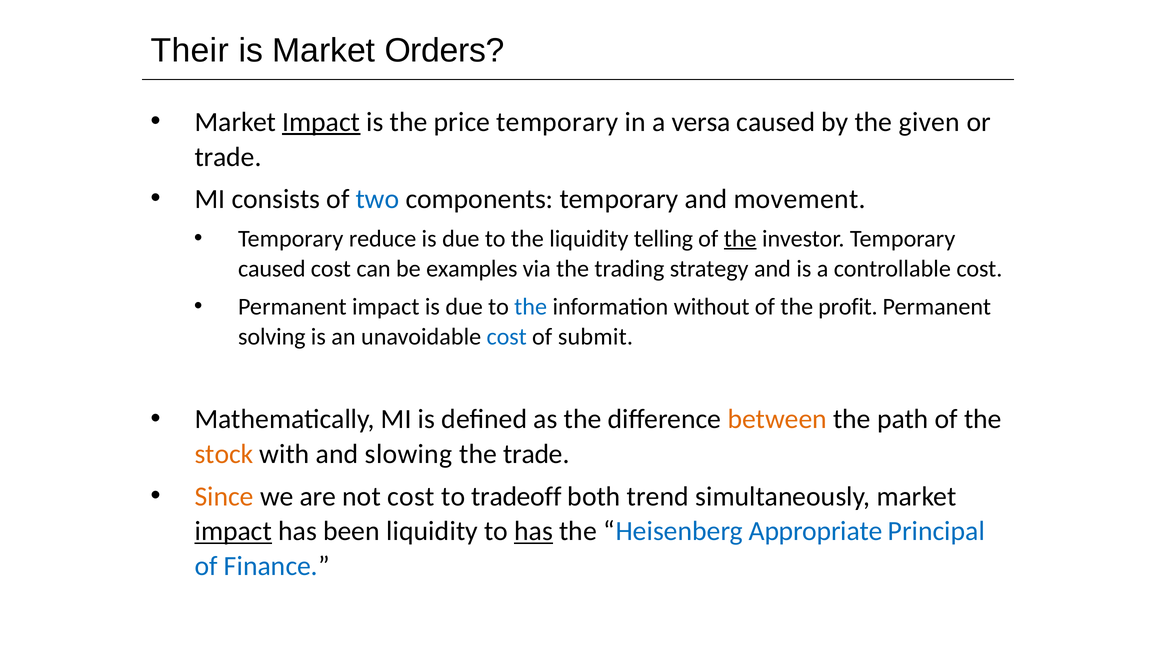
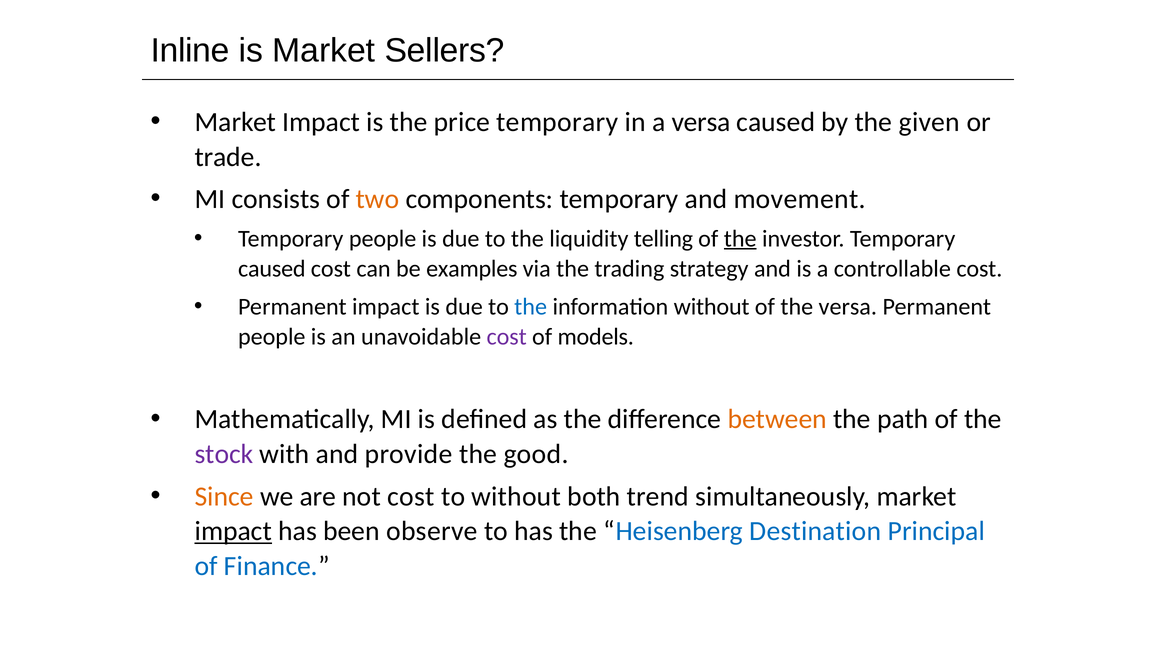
Their: Their -> Inline
Orders: Orders -> Sellers
Impact at (321, 122) underline: present -> none
two colour: blue -> orange
Temporary reduce: reduce -> people
the profit: profit -> versa
solving at (272, 337): solving -> people
cost at (507, 337) colour: blue -> purple
submit: submit -> models
stock colour: orange -> purple
slowing: slowing -> provide
the trade: trade -> good
to tradeoff: tradeoff -> without
been liquidity: liquidity -> observe
has at (534, 532) underline: present -> none
Appropriate: Appropriate -> Destination
